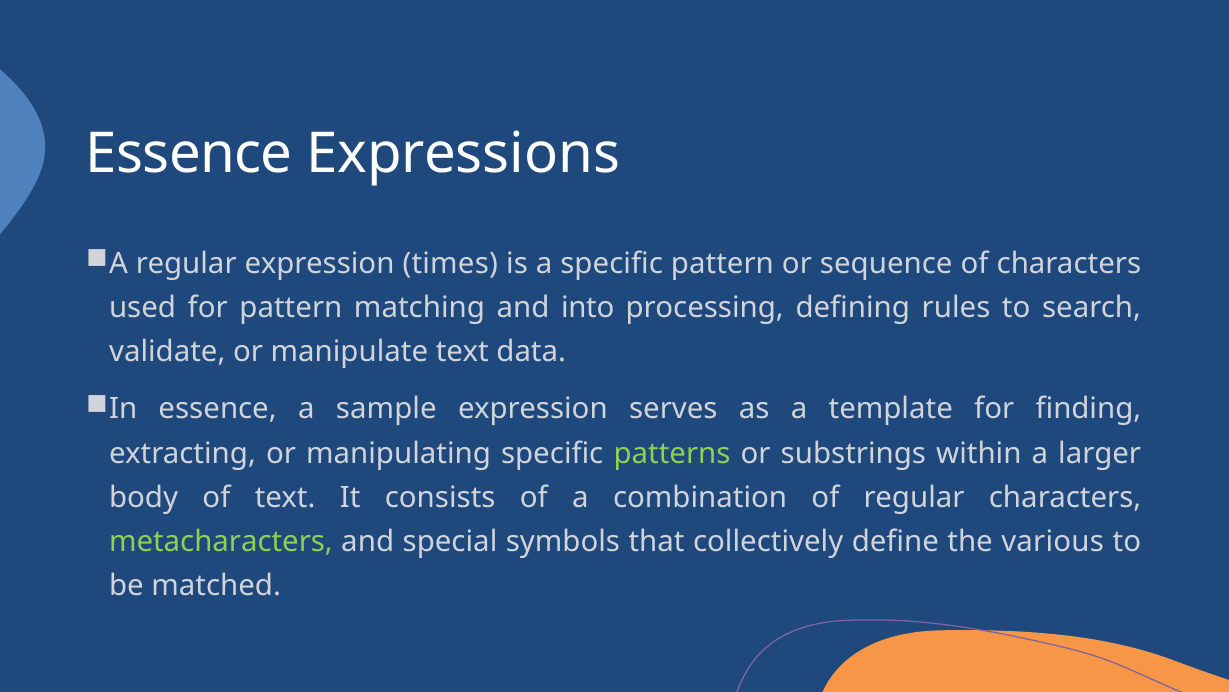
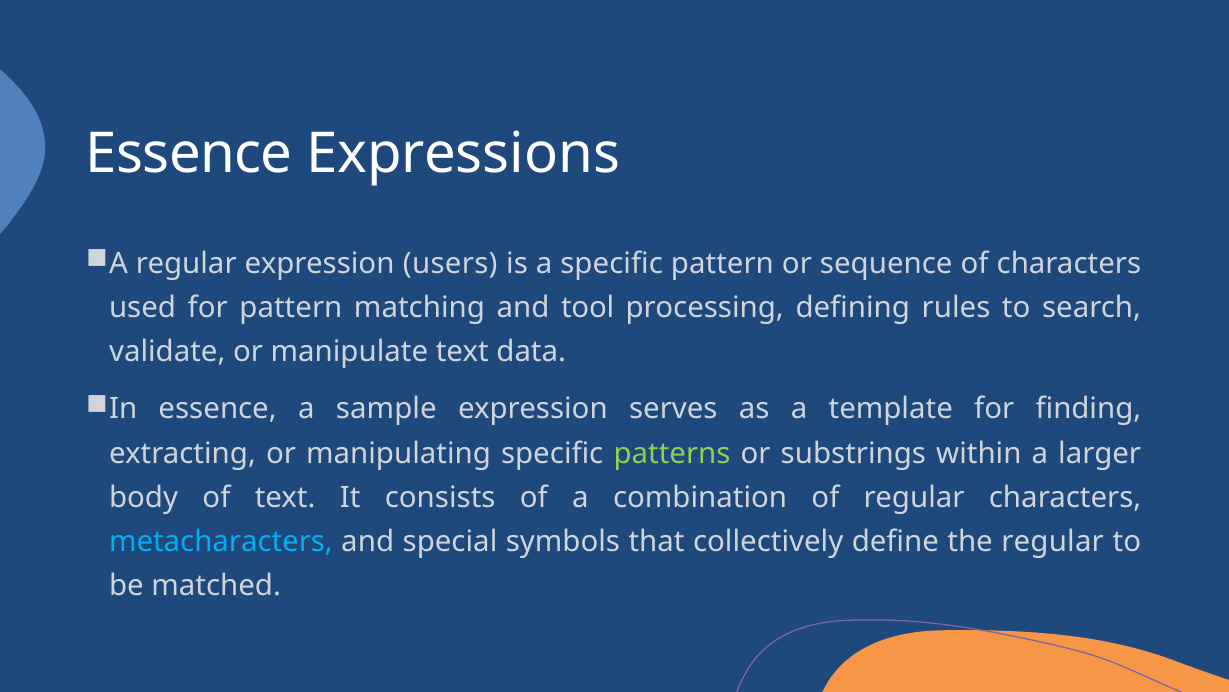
times: times -> users
into: into -> tool
metacharacters colour: light green -> light blue
the various: various -> regular
